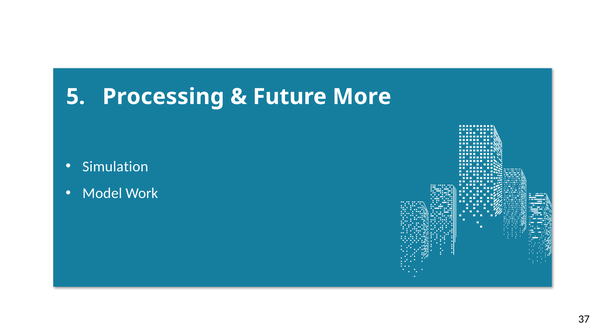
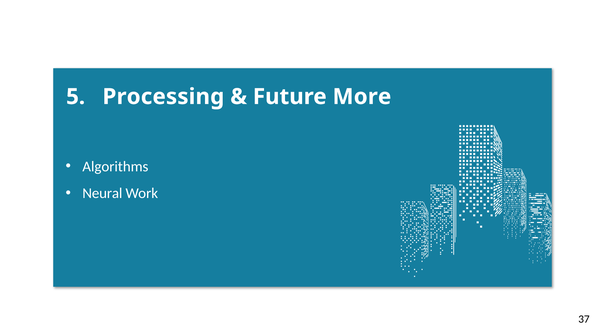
Simulation: Simulation -> Algorithms
Model: Model -> Neural
